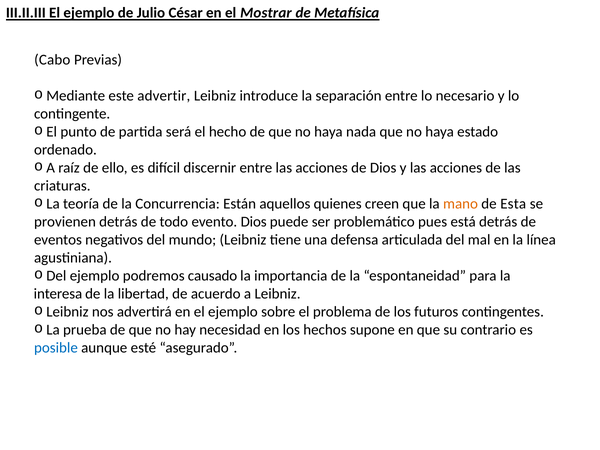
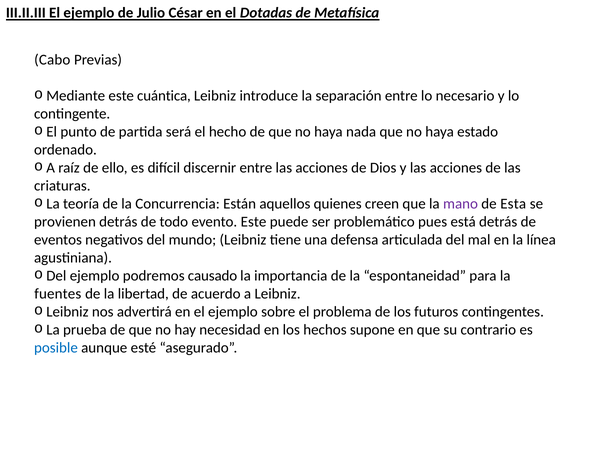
Mostrar: Mostrar -> Dotadas
advertir: advertir -> cuántica
mano colour: orange -> purple
evento Dios: Dios -> Este
interesa: interesa -> fuentes
